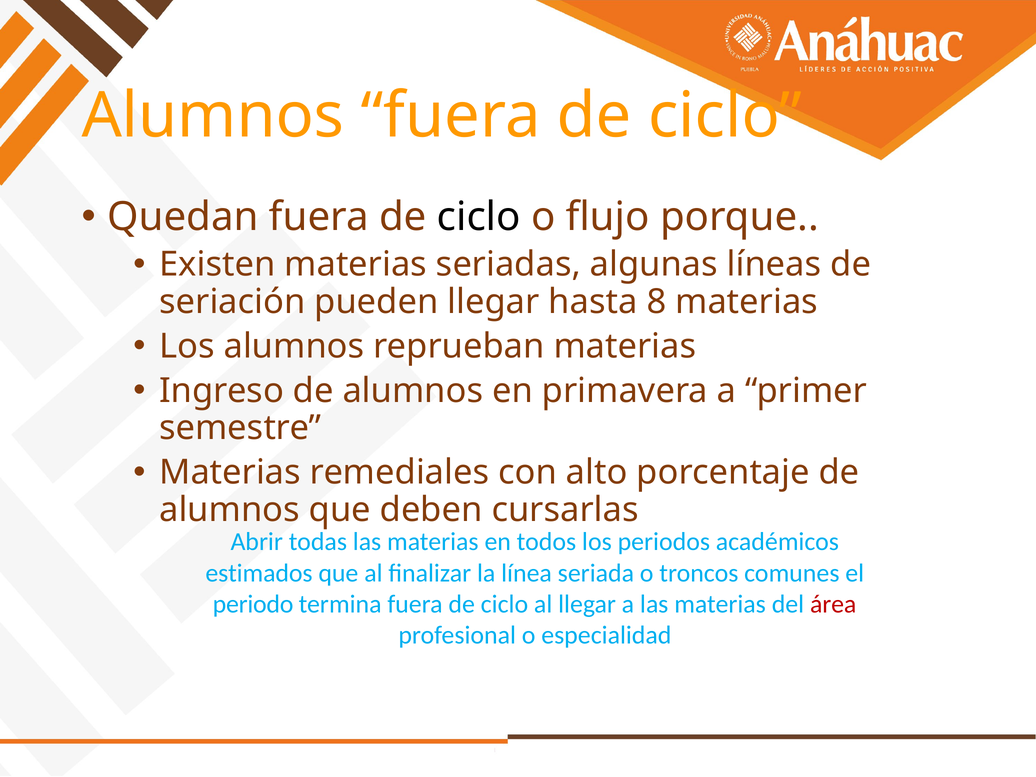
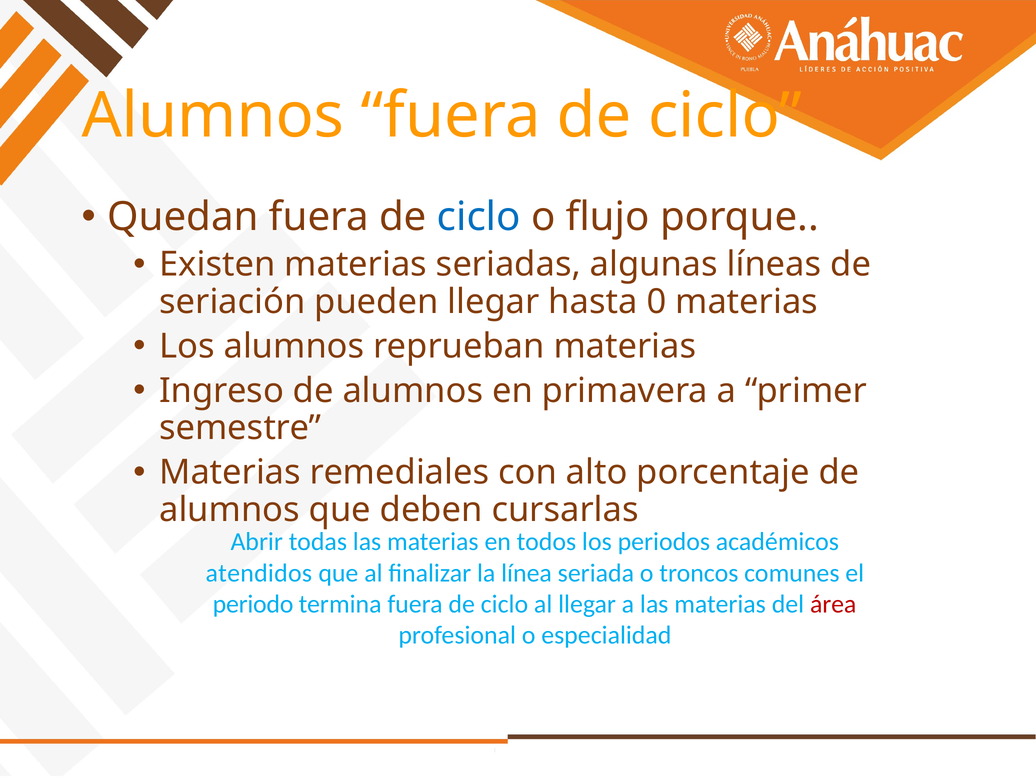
ciclo at (479, 217) colour: black -> blue
8: 8 -> 0
estimados: estimados -> atendidos
